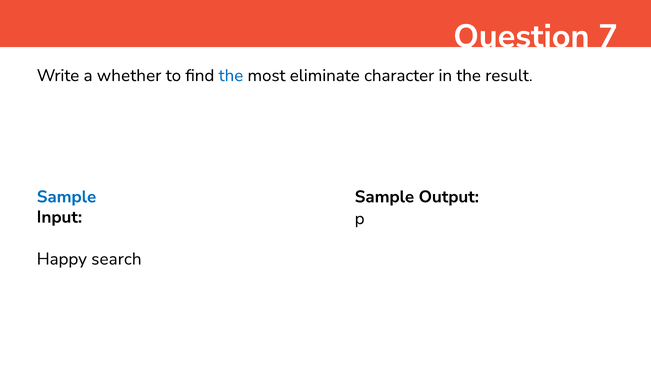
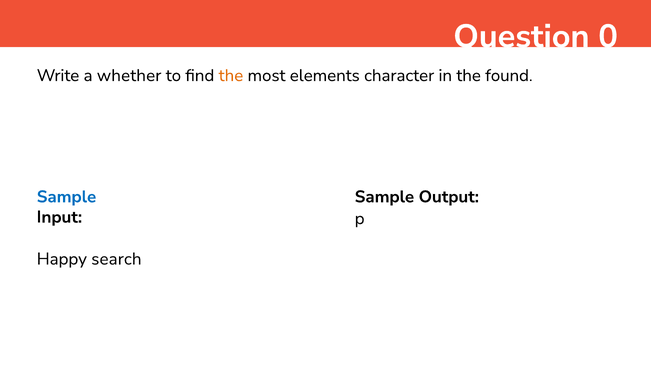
7: 7 -> 0
the at (231, 76) colour: blue -> orange
eliminate: eliminate -> elements
result: result -> found
